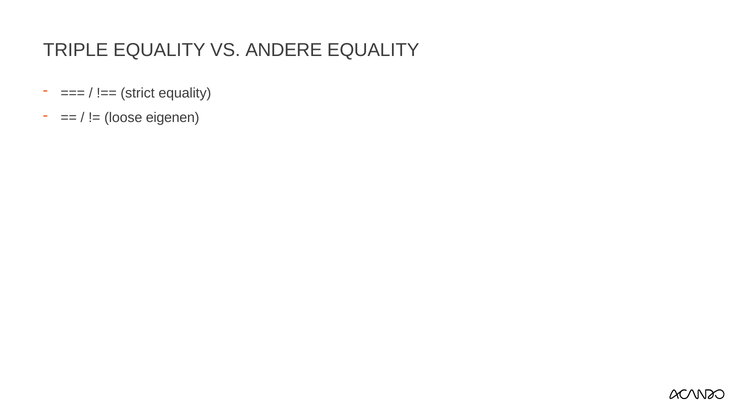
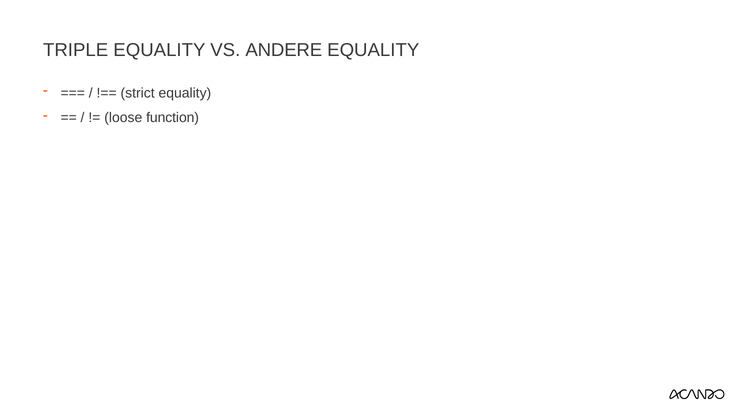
eigenen: eigenen -> function
